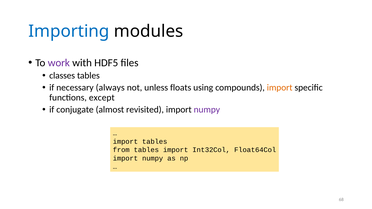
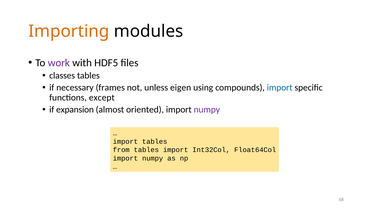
Importing colour: blue -> orange
always: always -> frames
floats: floats -> eigen
import at (280, 88) colour: orange -> blue
conjugate: conjugate -> expansion
revisited: revisited -> oriented
